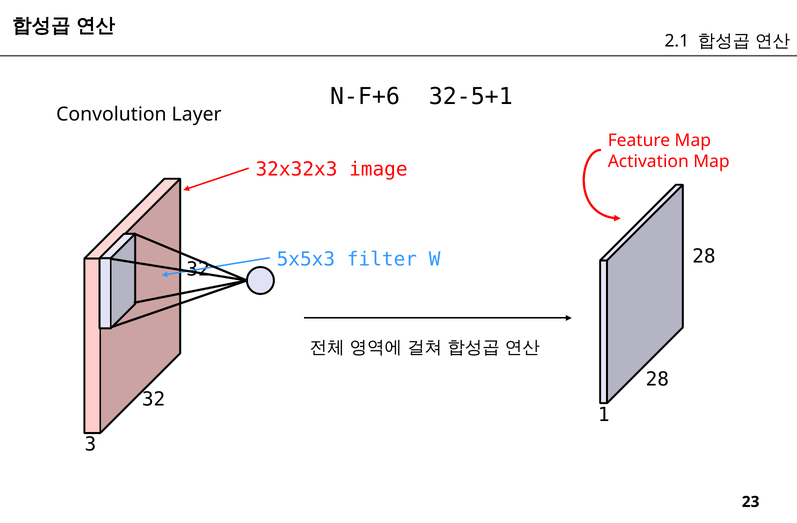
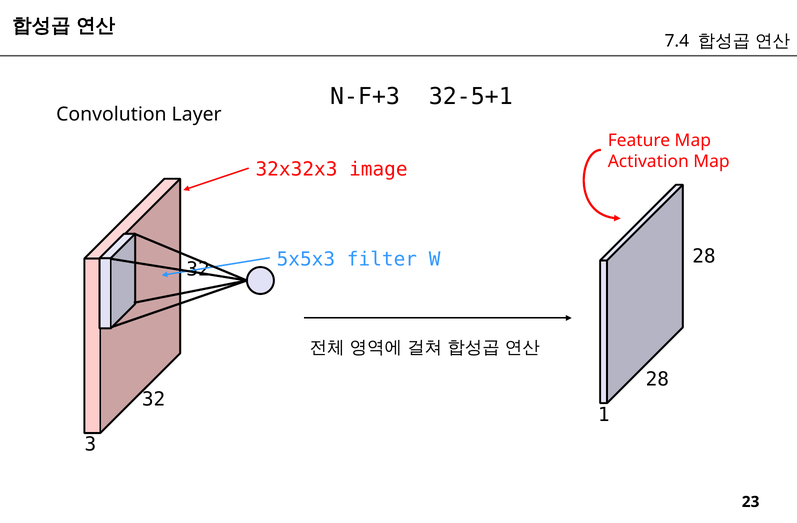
2.1: 2.1 -> 7.4
N-F+6: N-F+6 -> N-F+3
